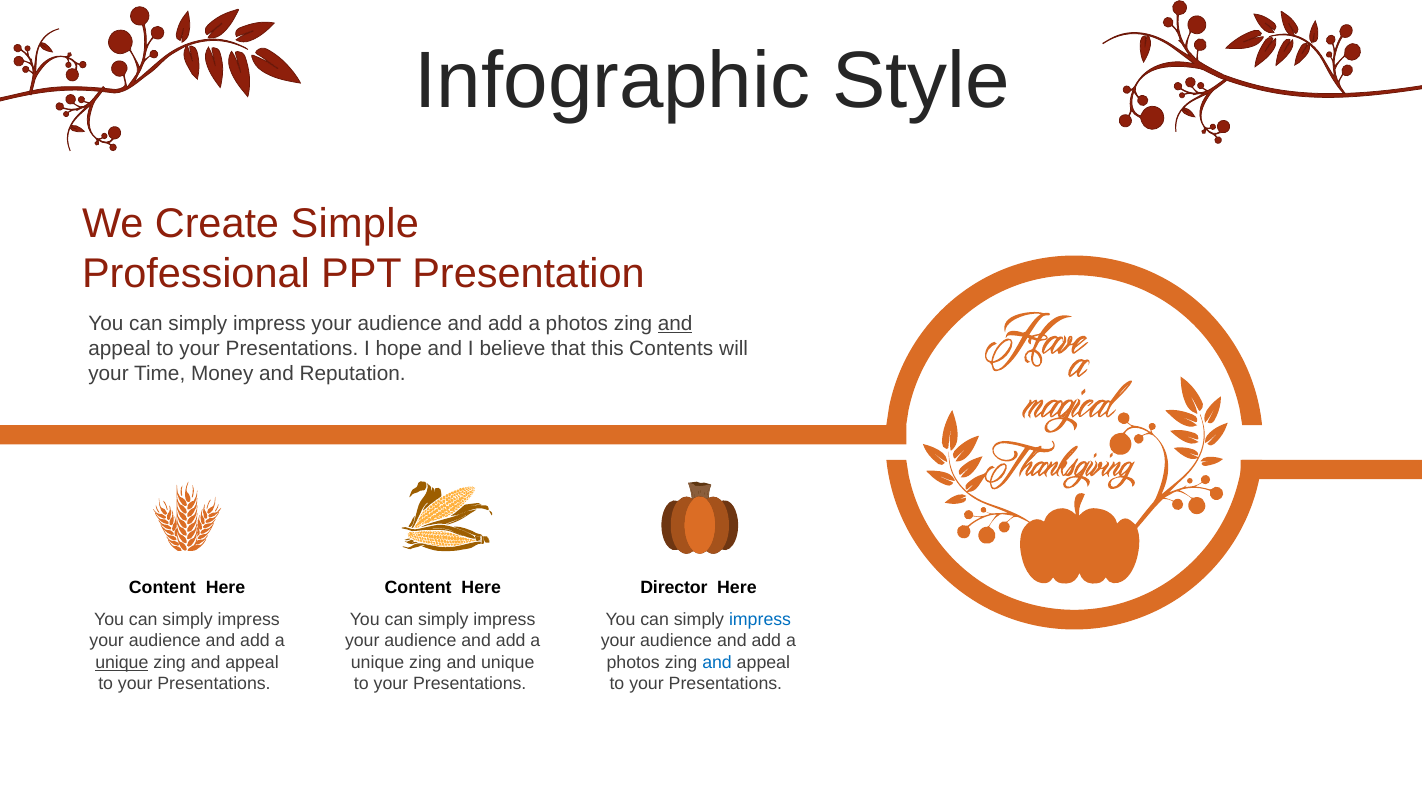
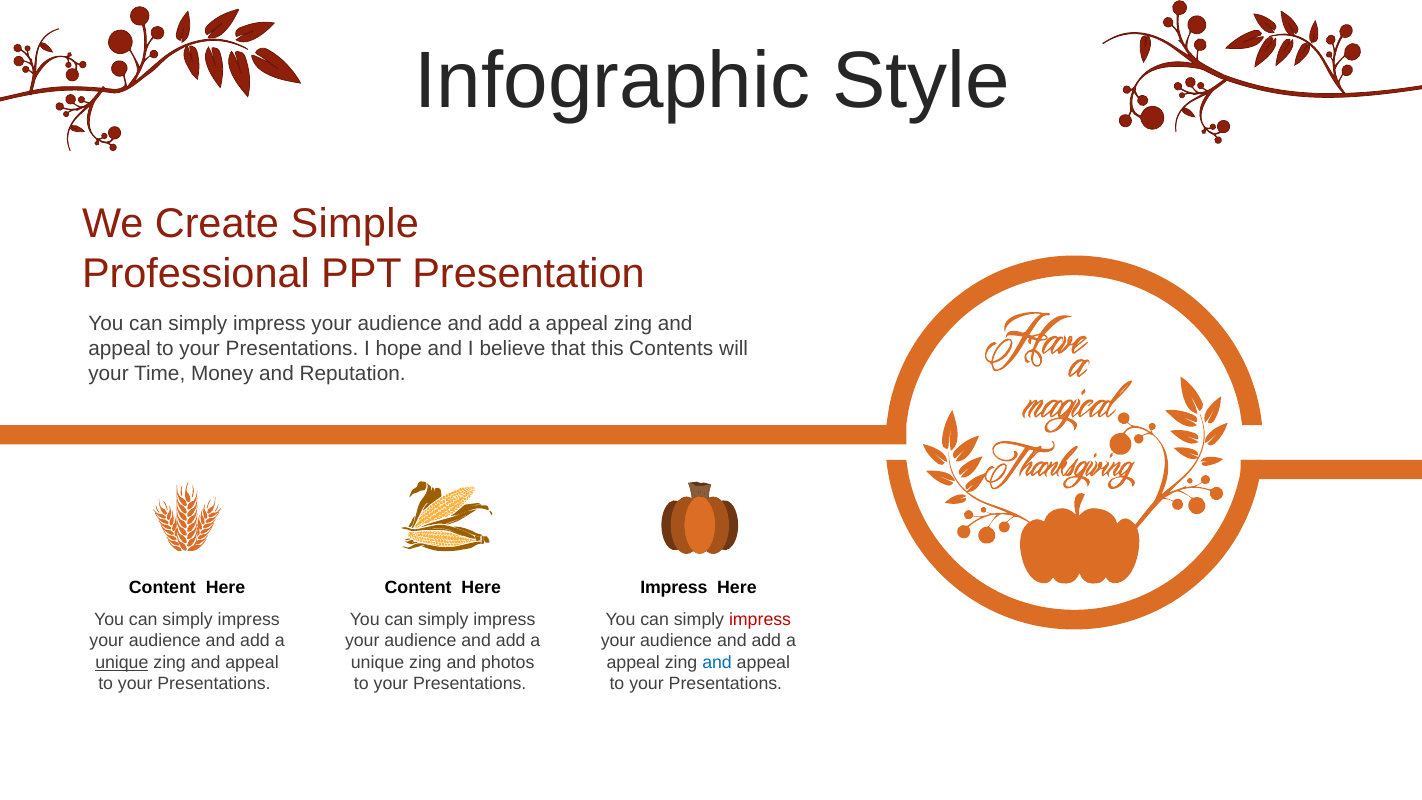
photos at (577, 323): photos -> appeal
and at (675, 323) underline: present -> none
Director at (674, 588): Director -> Impress
impress at (760, 620) colour: blue -> red
and unique: unique -> photos
photos at (633, 662): photos -> appeal
